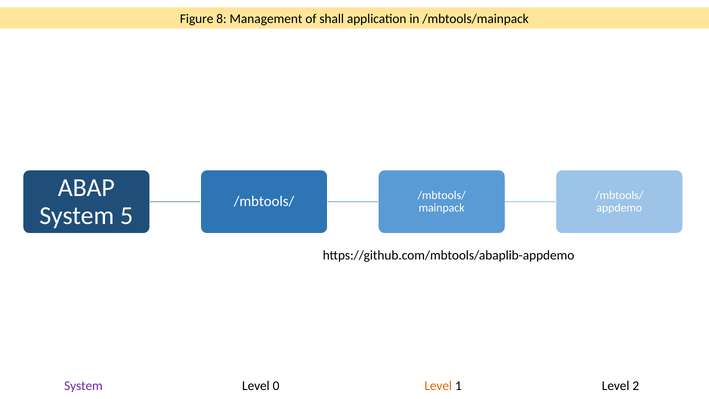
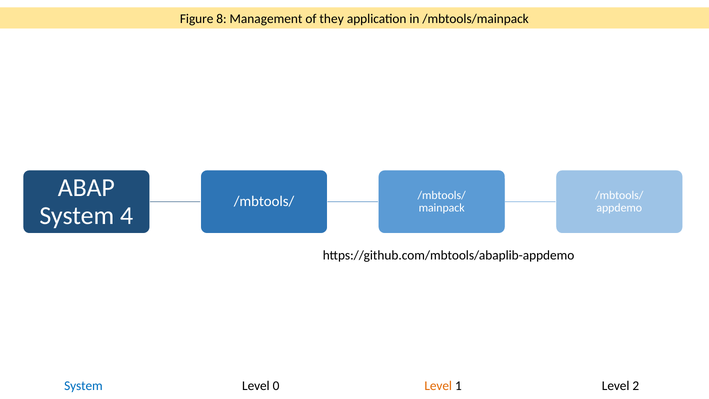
shall: shall -> they
5: 5 -> 4
System at (83, 386) colour: purple -> blue
